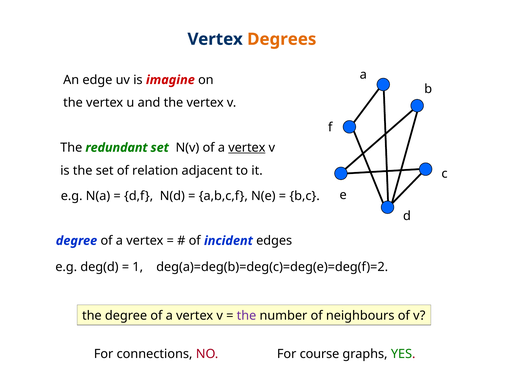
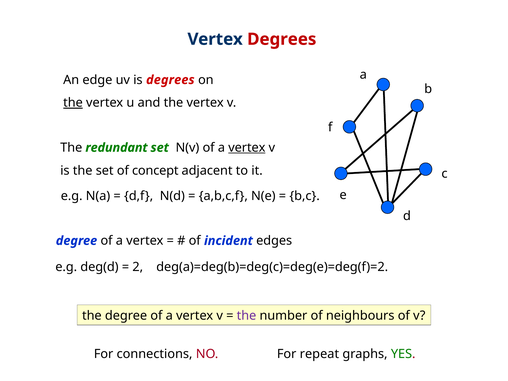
Degrees at (282, 39) colour: orange -> red
is imagine: imagine -> degrees
the at (73, 103) underline: none -> present
relation: relation -> concept
1: 1 -> 2
course: course -> repeat
